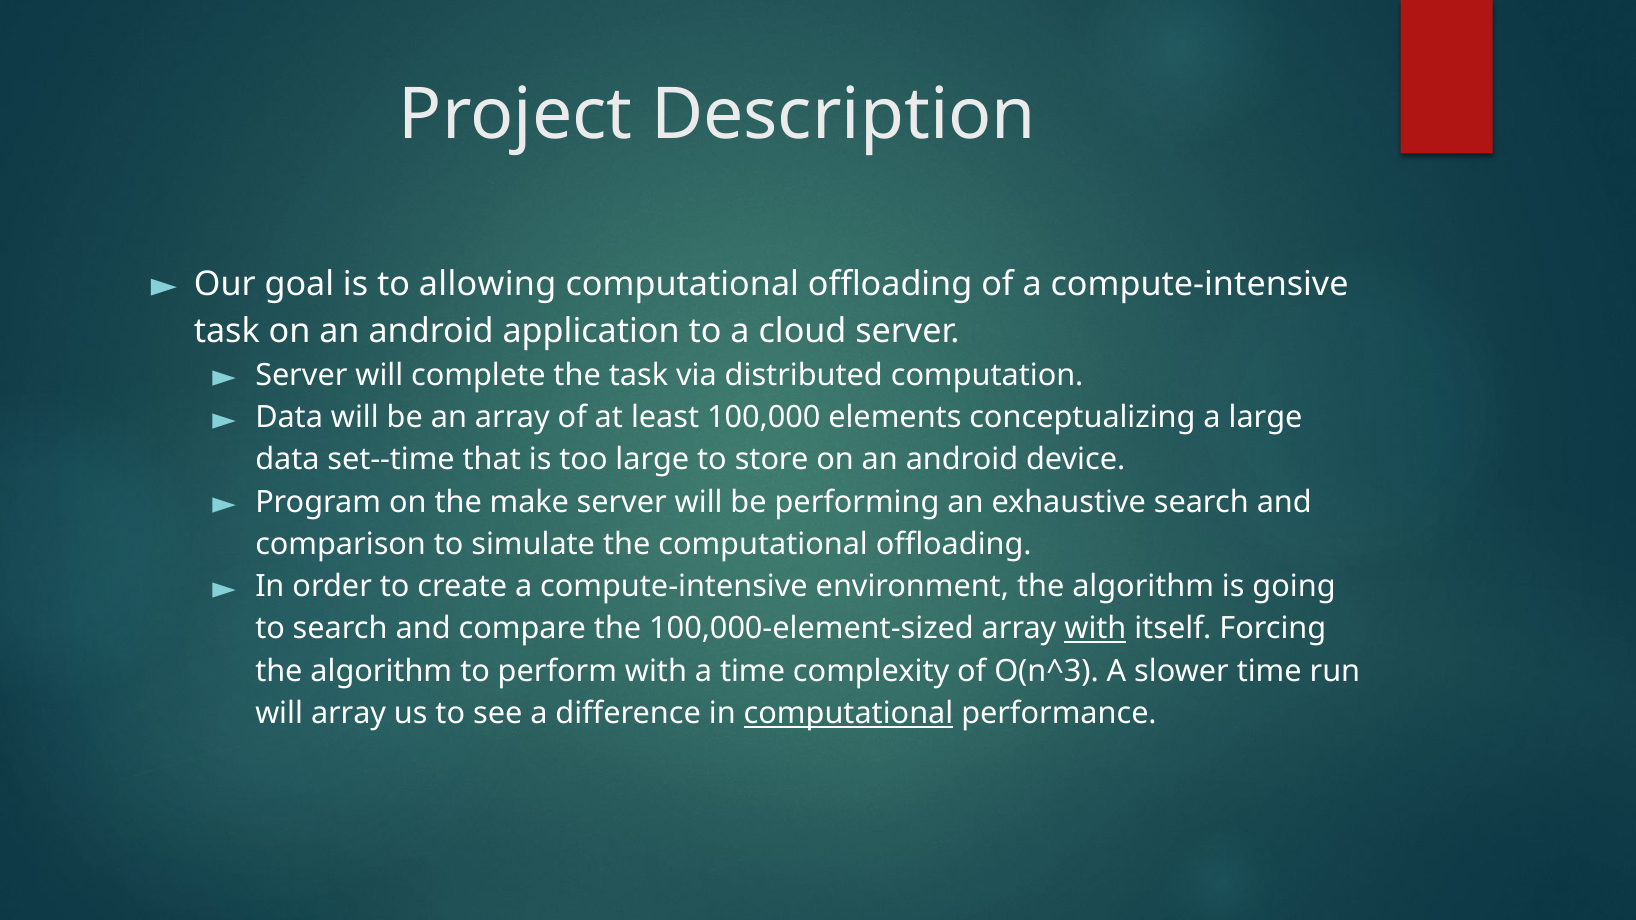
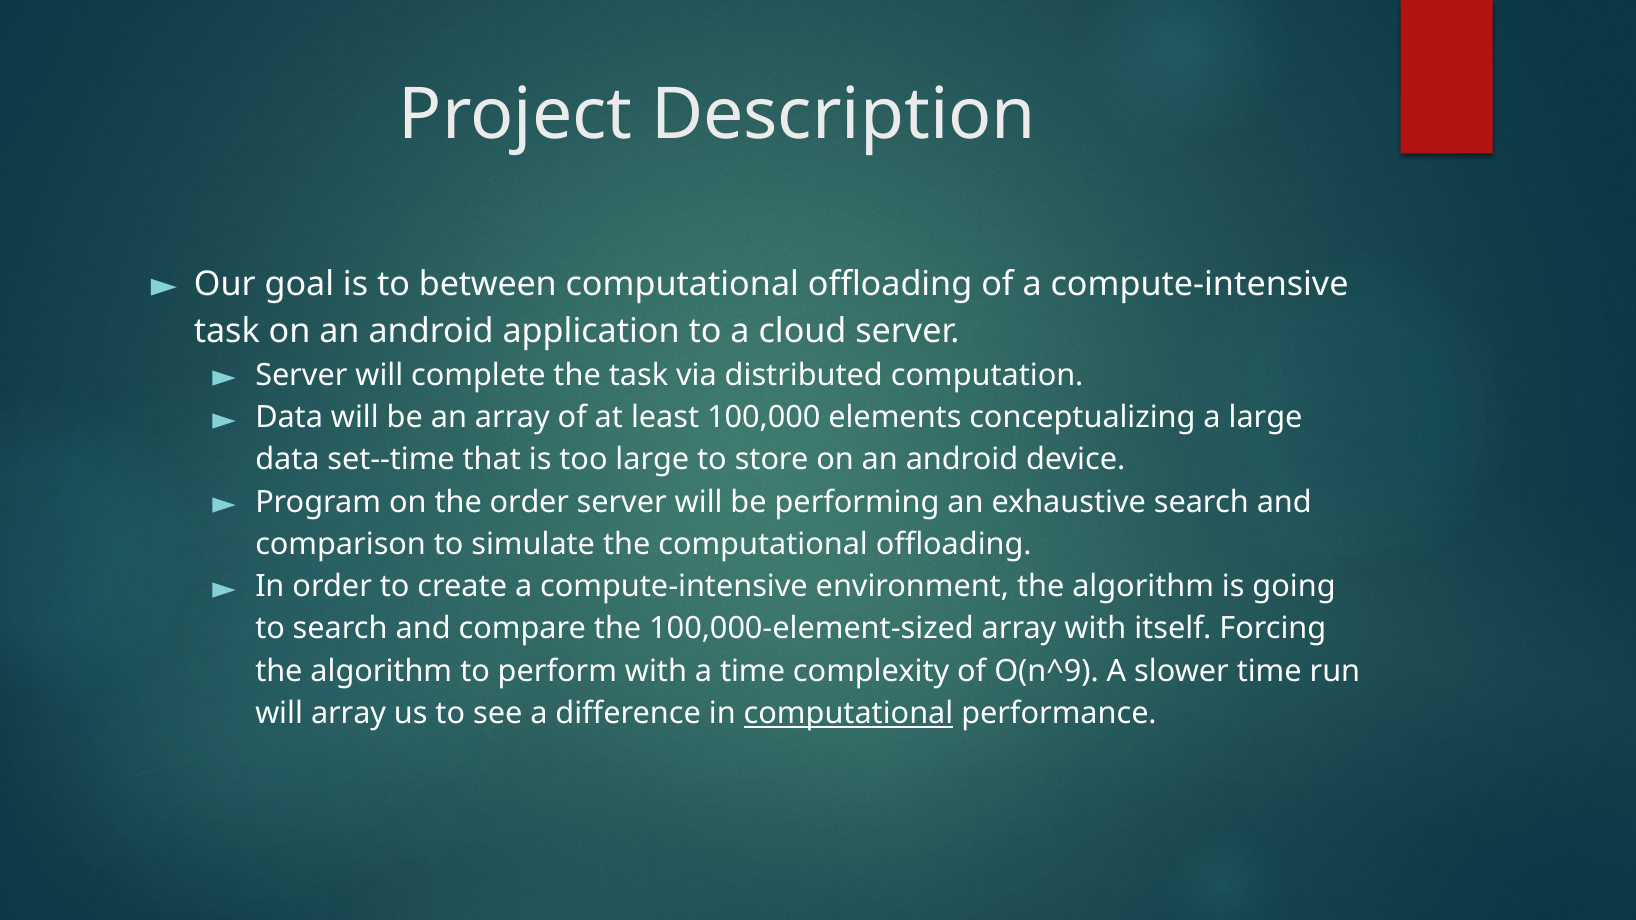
allowing: allowing -> between
the make: make -> order
with at (1095, 629) underline: present -> none
O(n^3: O(n^3 -> O(n^9
